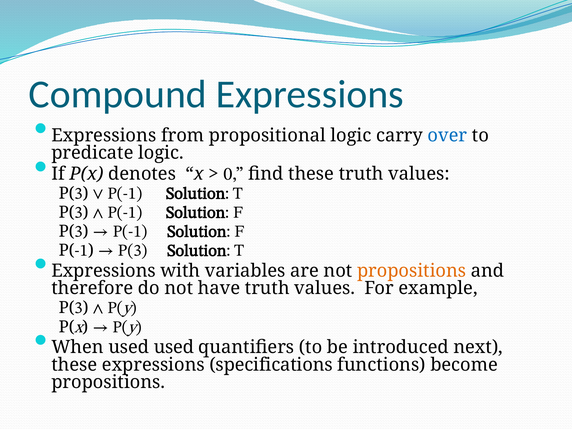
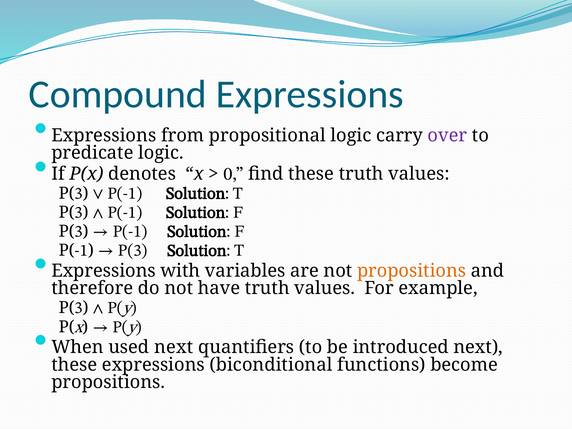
over colour: blue -> purple
used at (174, 347): used -> next
specifications: specifications -> biconditional
